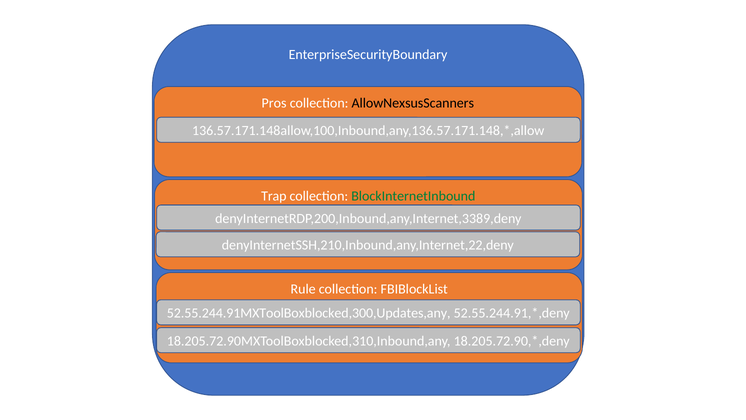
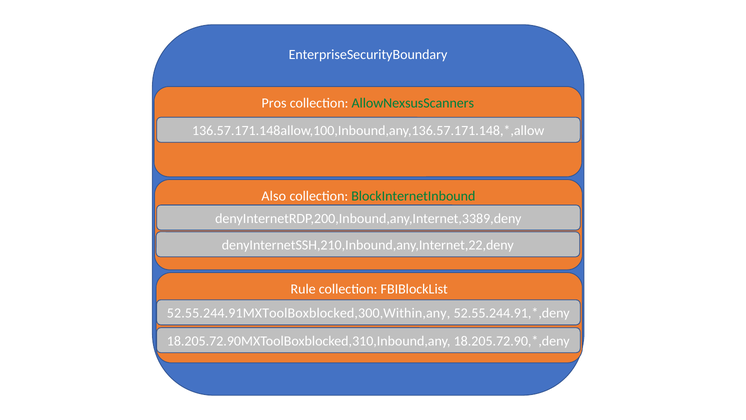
AllowNexsusScanners colour: black -> green
Trap: Trap -> Also
52.55.244.91MXToolBoxblocked,300,Updates,any: 52.55.244.91MXToolBoxblocked,300,Updates,any -> 52.55.244.91MXToolBoxblocked,300,Within,any
